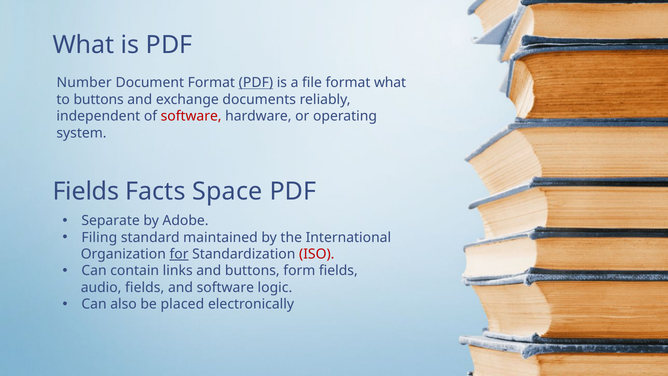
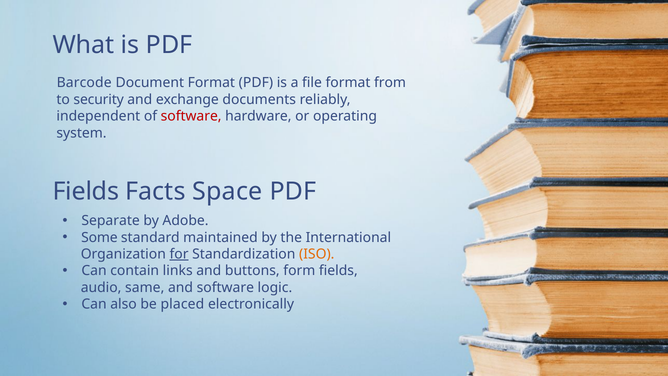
Number: Number -> Barcode
PDF at (256, 83) underline: present -> none
format what: what -> from
to buttons: buttons -> security
Filing: Filing -> Some
ISO colour: red -> orange
audio fields: fields -> same
